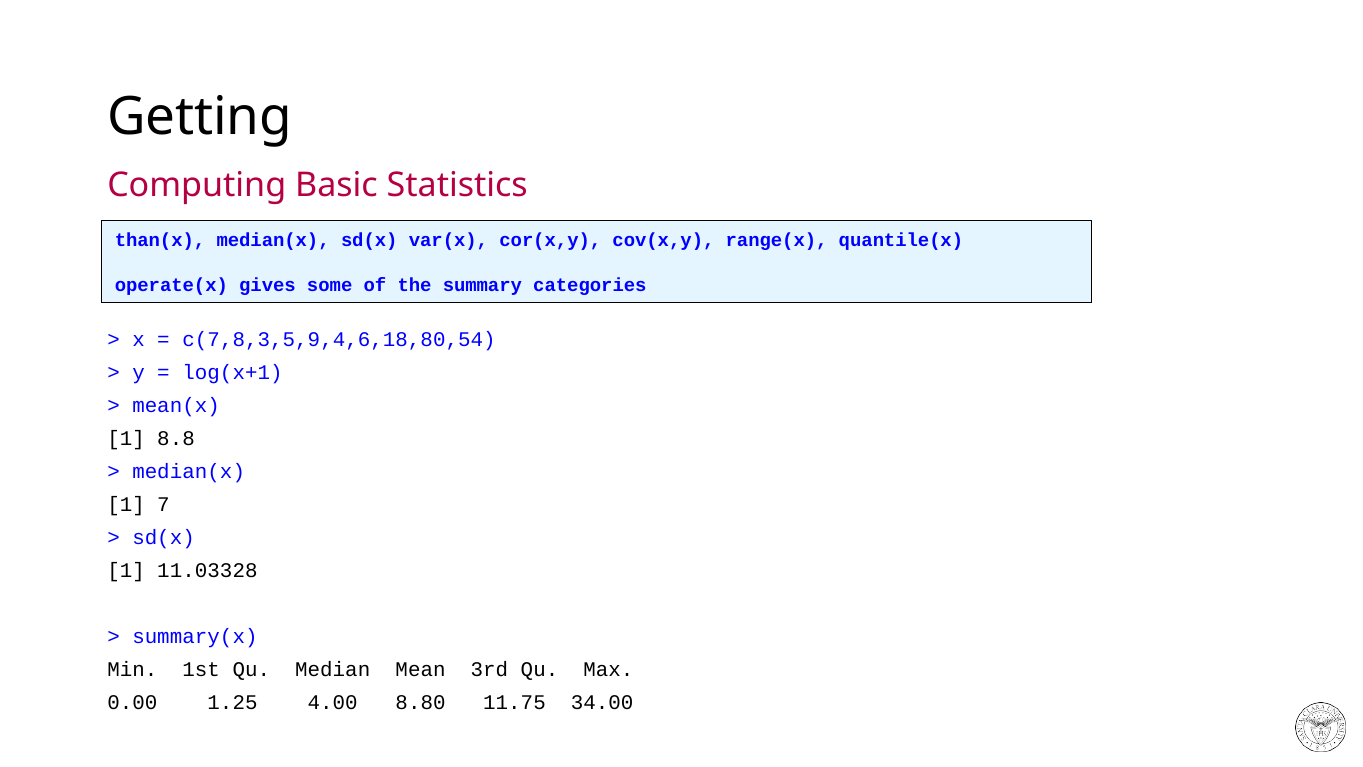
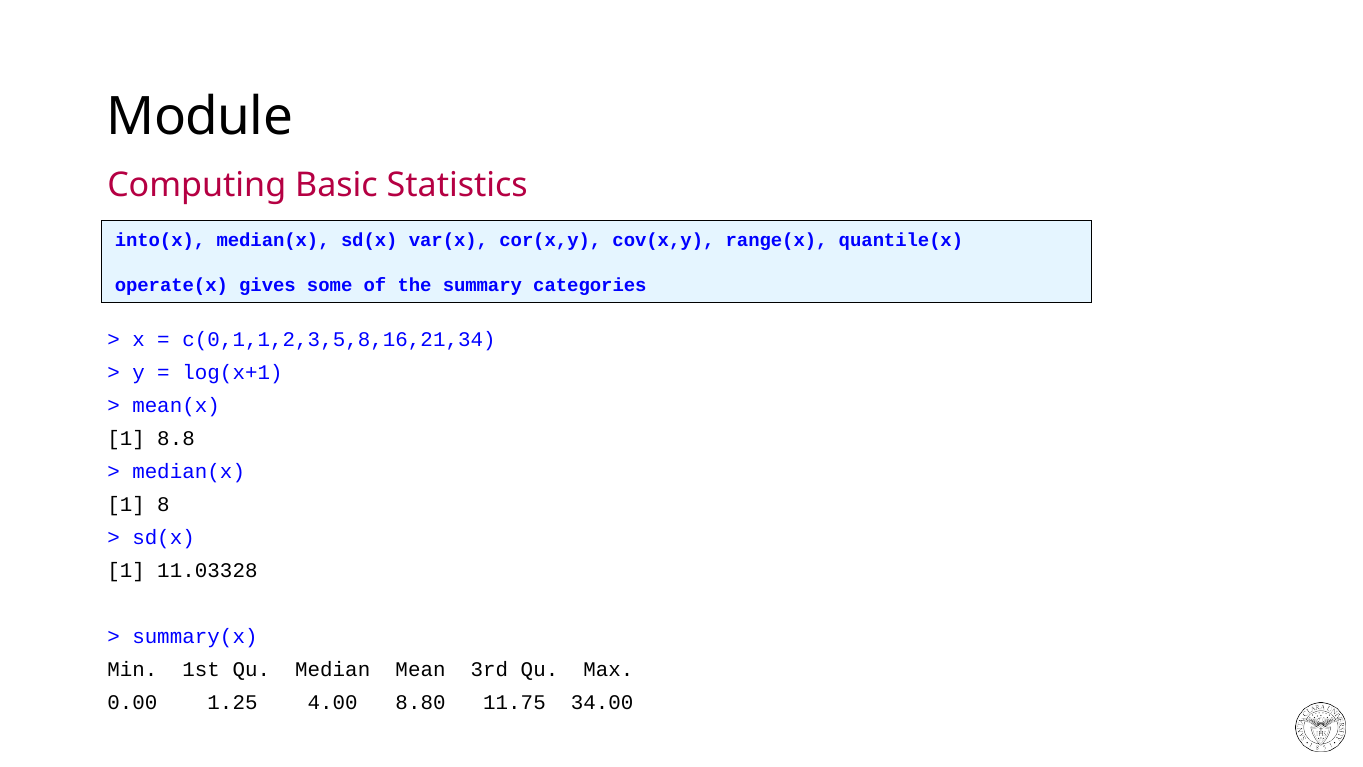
Getting: Getting -> Module
than(x: than(x -> into(x
c(7,8,3,5,9,4,6,18,80,54: c(7,8,3,5,9,4,6,18,80,54 -> c(0,1,1,2,3,5,8,16,21,34
7: 7 -> 8
